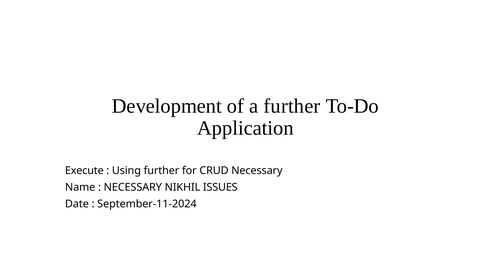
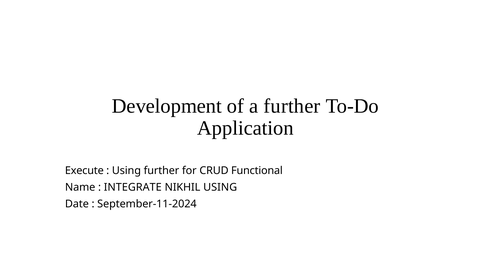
CRUD Necessary: Necessary -> Functional
NECESSARY at (133, 187): NECESSARY -> INTEGRATE
NIKHIL ISSUES: ISSUES -> USING
